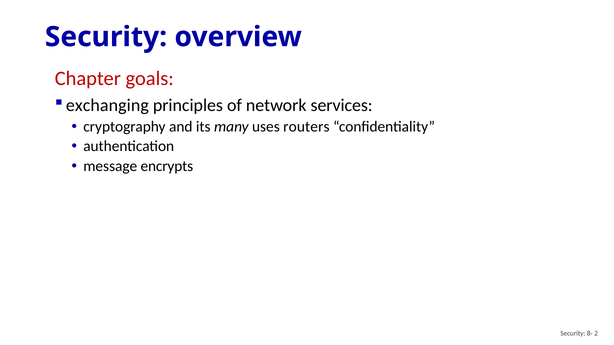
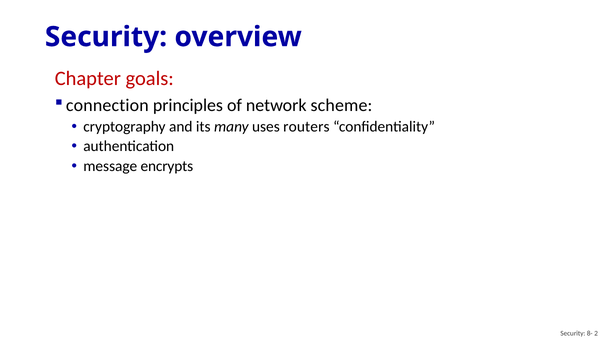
exchanging: exchanging -> connection
services: services -> scheme
